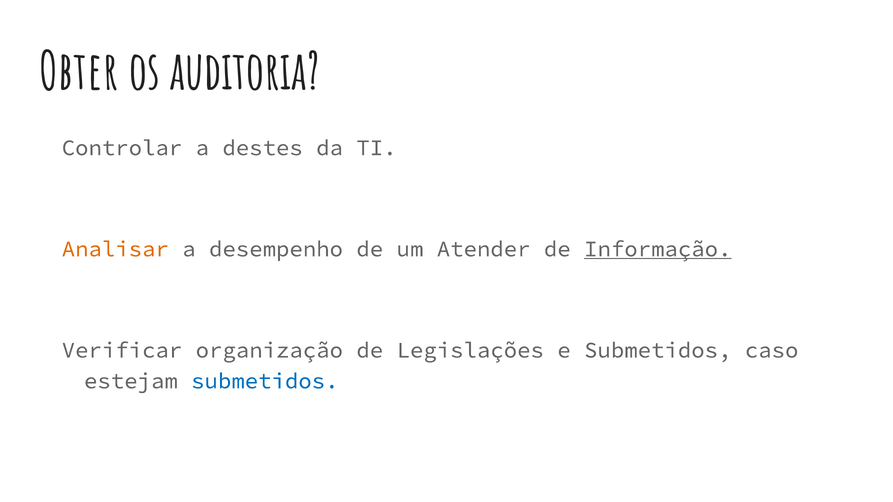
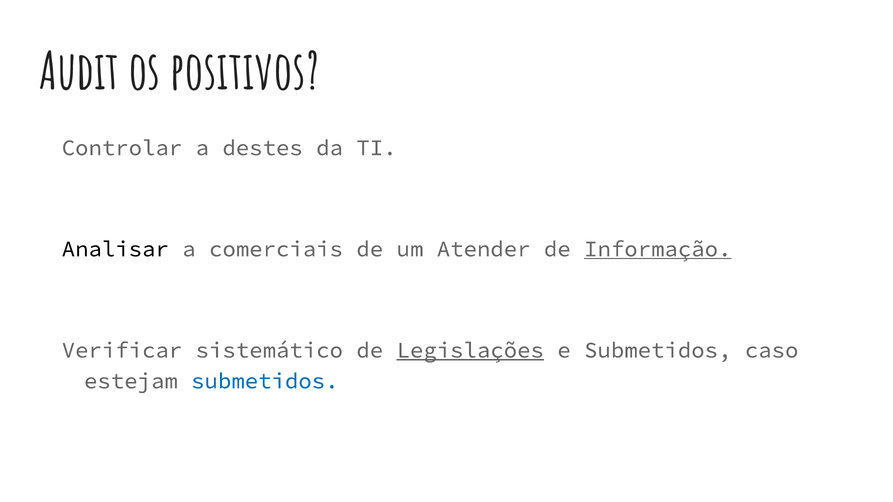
Obter: Obter -> Audit
auditoria: auditoria -> positivos
Analisar colour: orange -> black
desempenho: desempenho -> comerciais
organização: organização -> sistemático
Legislações underline: none -> present
